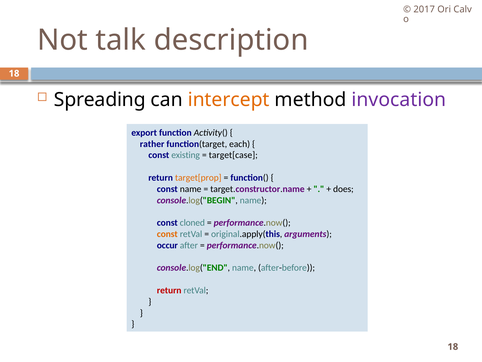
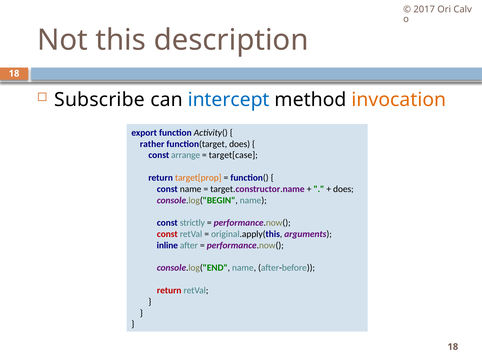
talk: talk -> this
Spreading: Spreading -> Subscribe
intercept colour: orange -> blue
invocation colour: purple -> orange
function(target each: each -> does
existing: existing -> arrange
cloned: cloned -> strictly
const at (167, 234) colour: orange -> red
occur: occur -> inline
